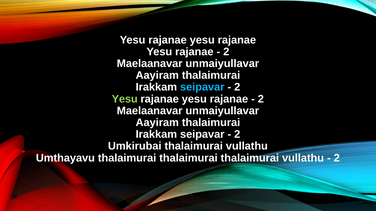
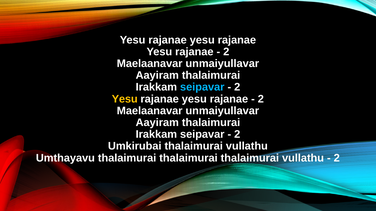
Yesu at (125, 99) colour: light green -> yellow
